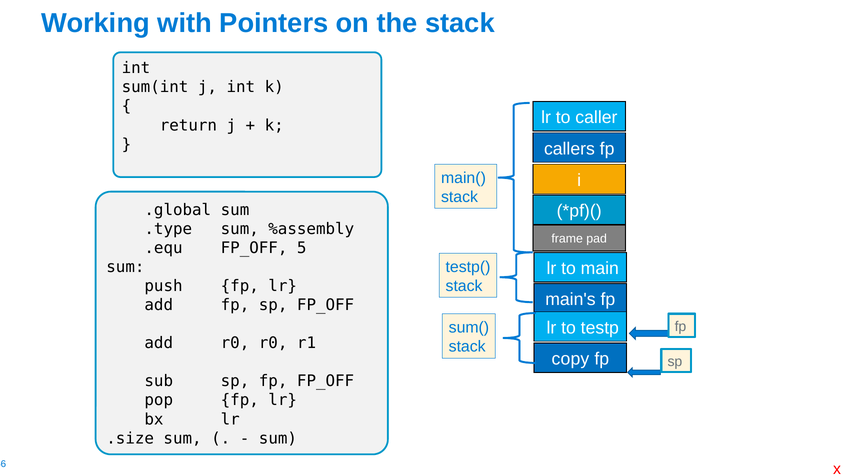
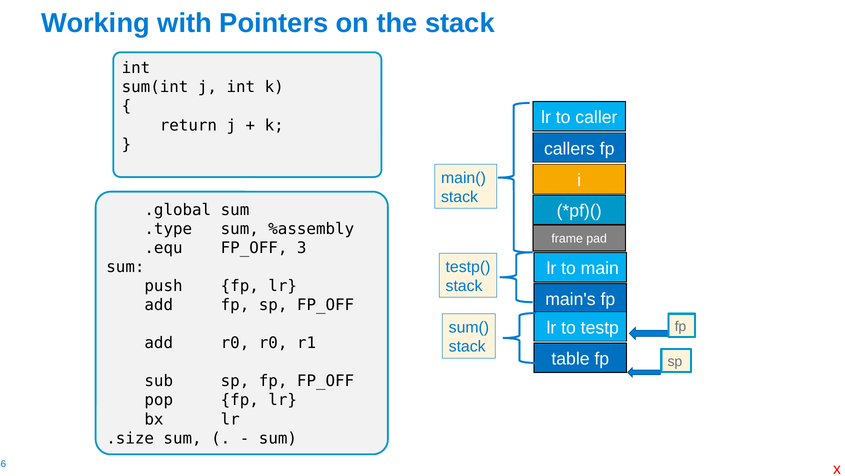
5: 5 -> 3
copy: copy -> table
